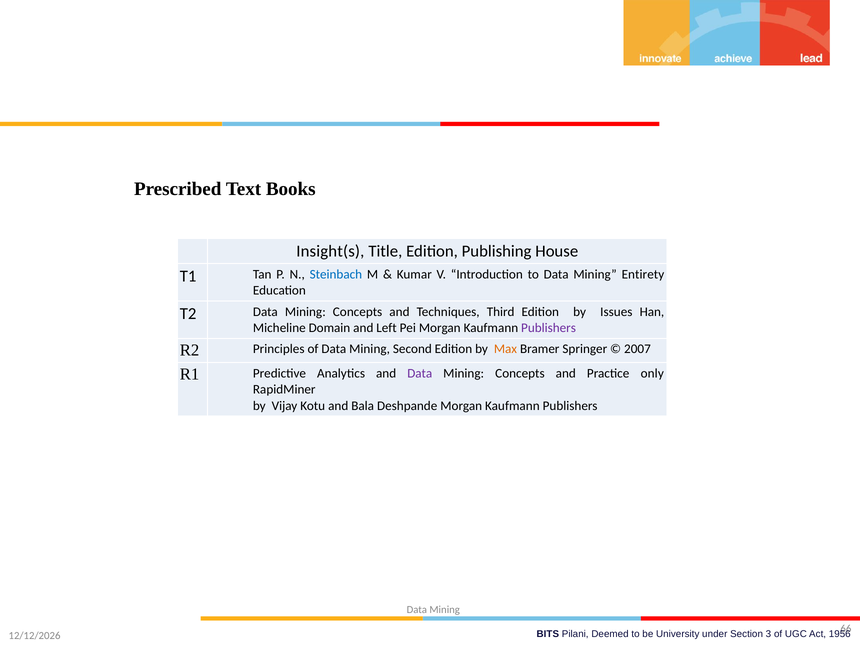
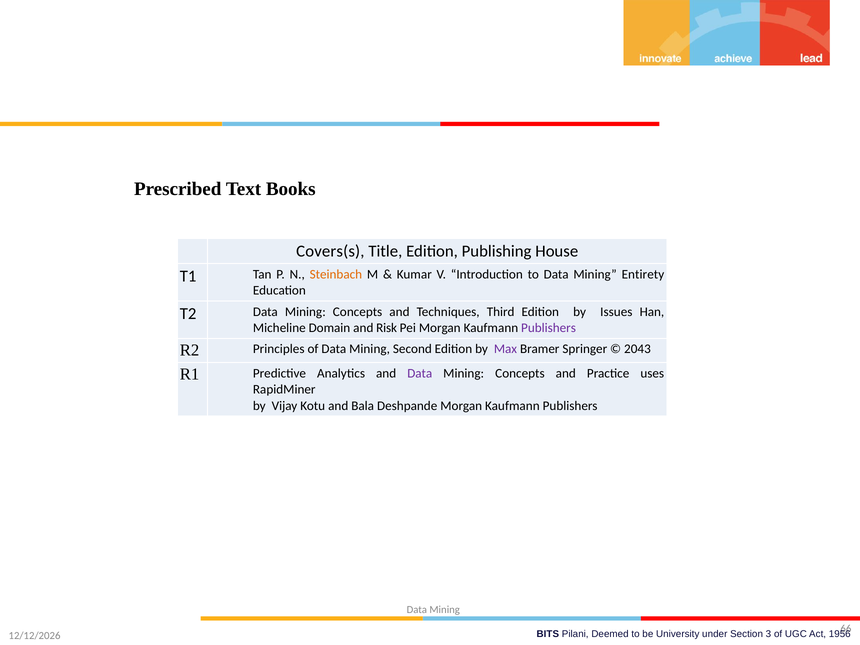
Insight(s: Insight(s -> Covers(s
Steinbach colour: blue -> orange
Left: Left -> Risk
Max colour: orange -> purple
2007: 2007 -> 2043
only: only -> uses
